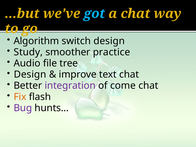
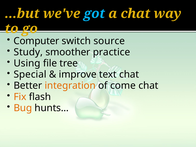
Algorithm: Algorithm -> Computer
switch design: design -> source
Audio: Audio -> Using
Design at (30, 74): Design -> Special
integration colour: purple -> orange
Bug colour: purple -> orange
